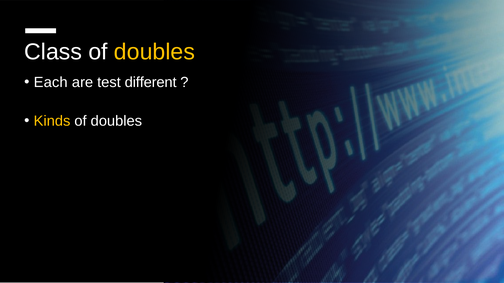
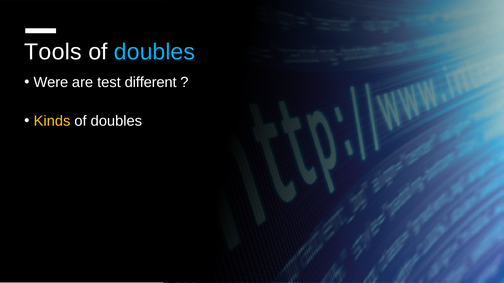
Class: Class -> Tools
doubles at (154, 52) colour: yellow -> light blue
Each: Each -> Were
